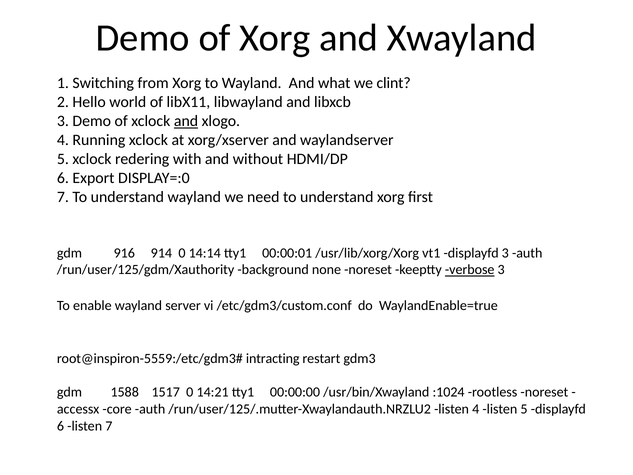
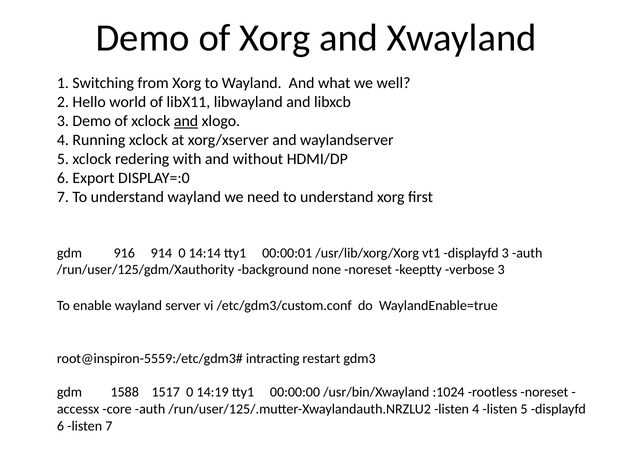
clint: clint -> well
verbose underline: present -> none
14:21: 14:21 -> 14:19
